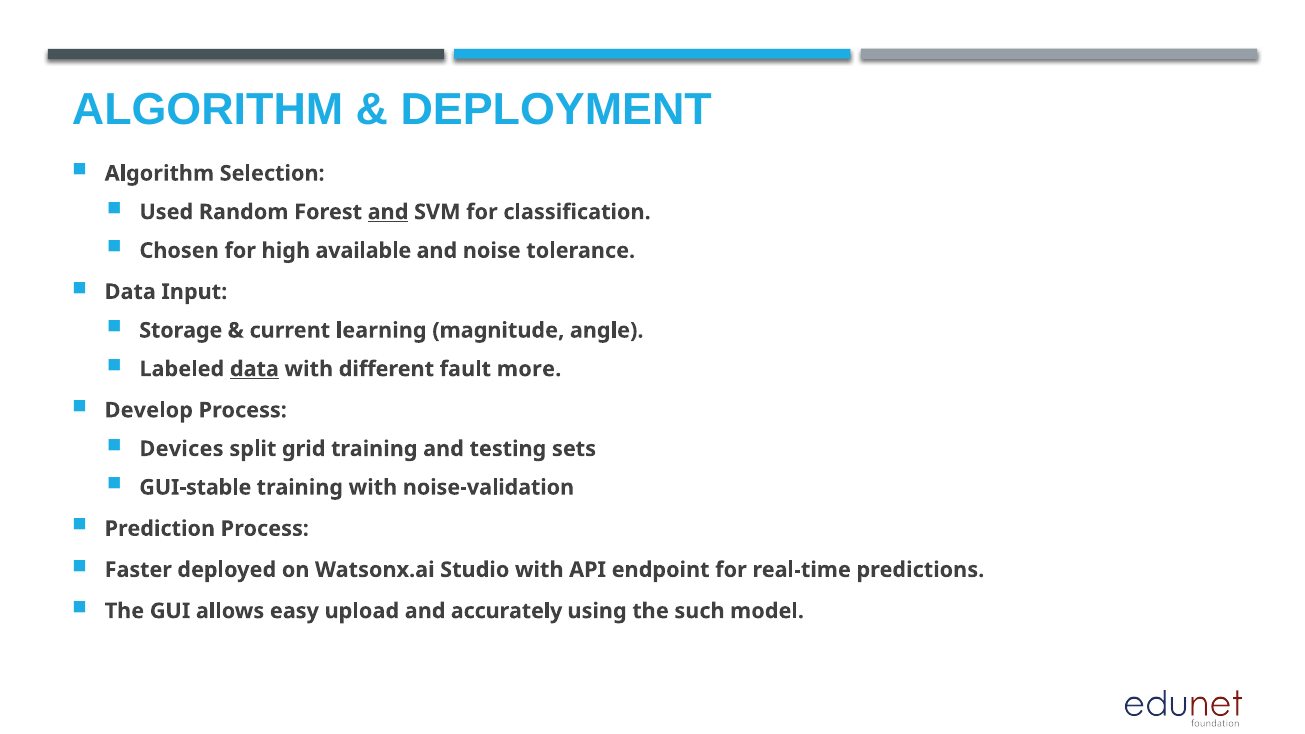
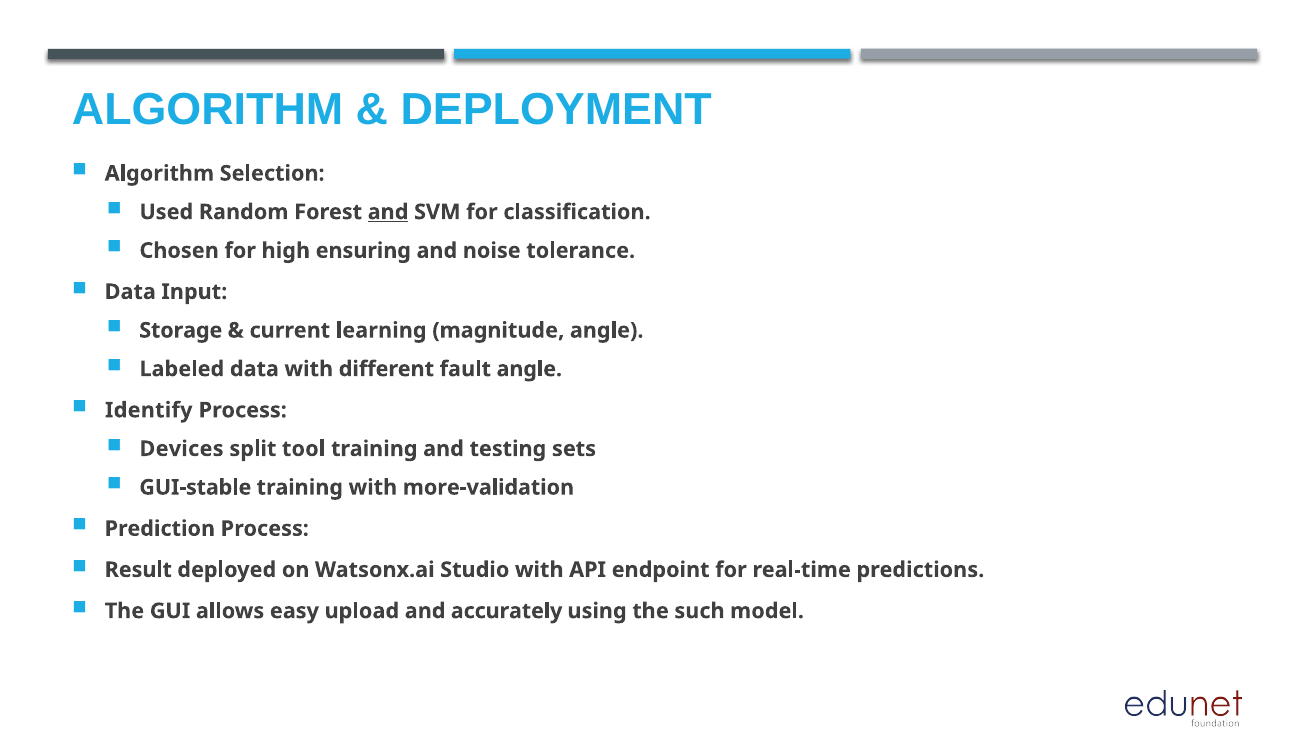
available: available -> ensuring
data at (254, 369) underline: present -> none
fault more: more -> angle
Develop: Develop -> Identify
grid: grid -> tool
noise-validation: noise-validation -> more-validation
Faster: Faster -> Result
